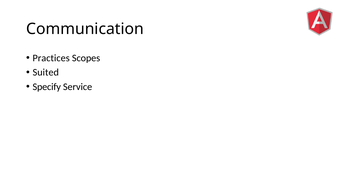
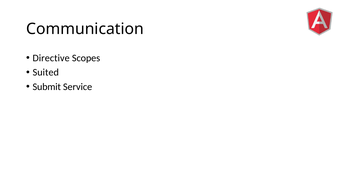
Practices: Practices -> Directive
Specify: Specify -> Submit
